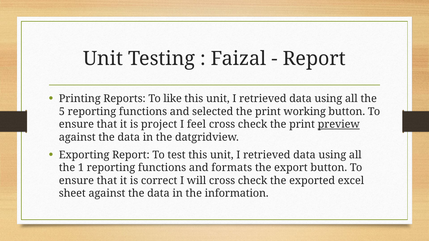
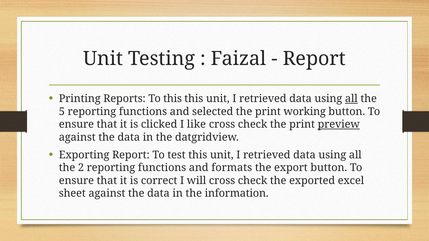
To like: like -> this
all at (351, 99) underline: none -> present
project: project -> clicked
feel: feel -> like
1: 1 -> 2
